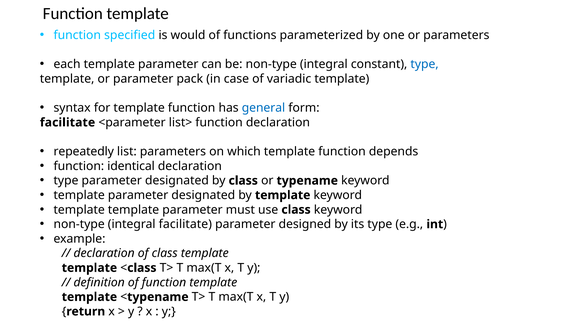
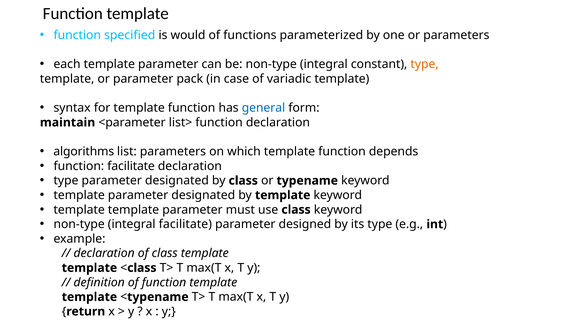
type at (425, 64) colour: blue -> orange
facilitate at (68, 123): facilitate -> maintain
repeatedly: repeatedly -> algorithms
function identical: identical -> facilitate
